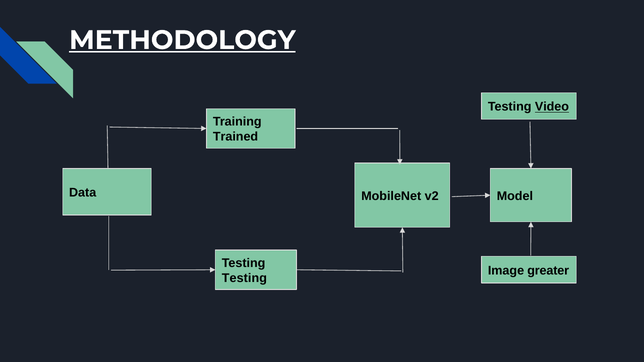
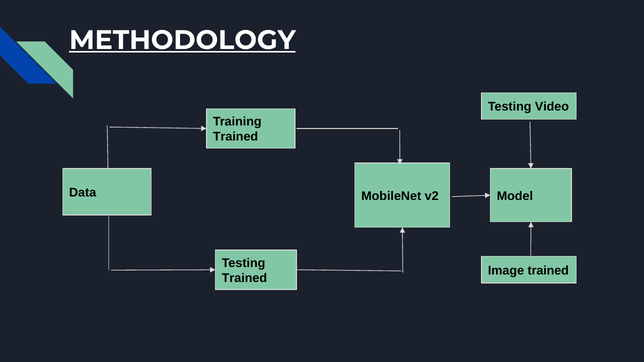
Video underline: present -> none
Image greater: greater -> trained
Testing at (244, 278): Testing -> Trained
